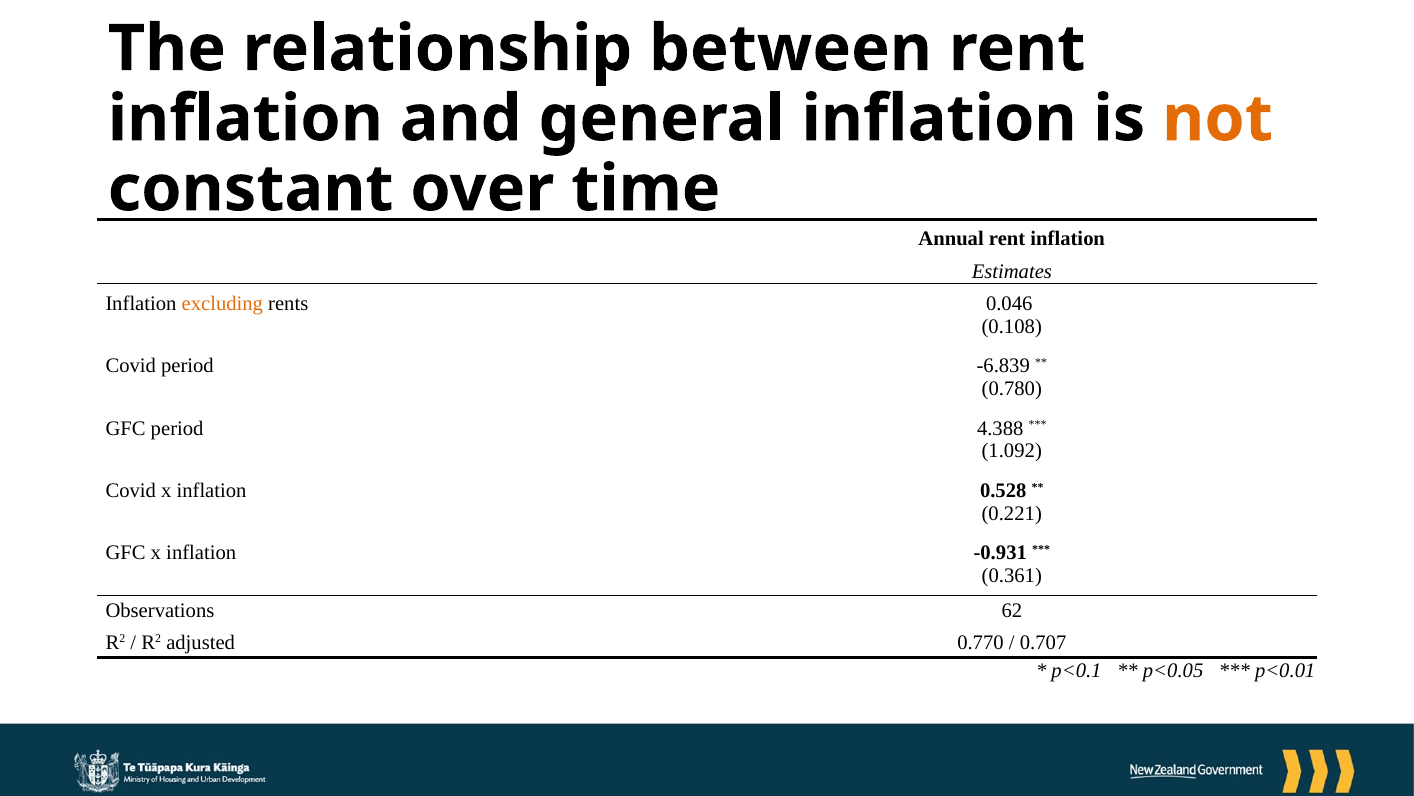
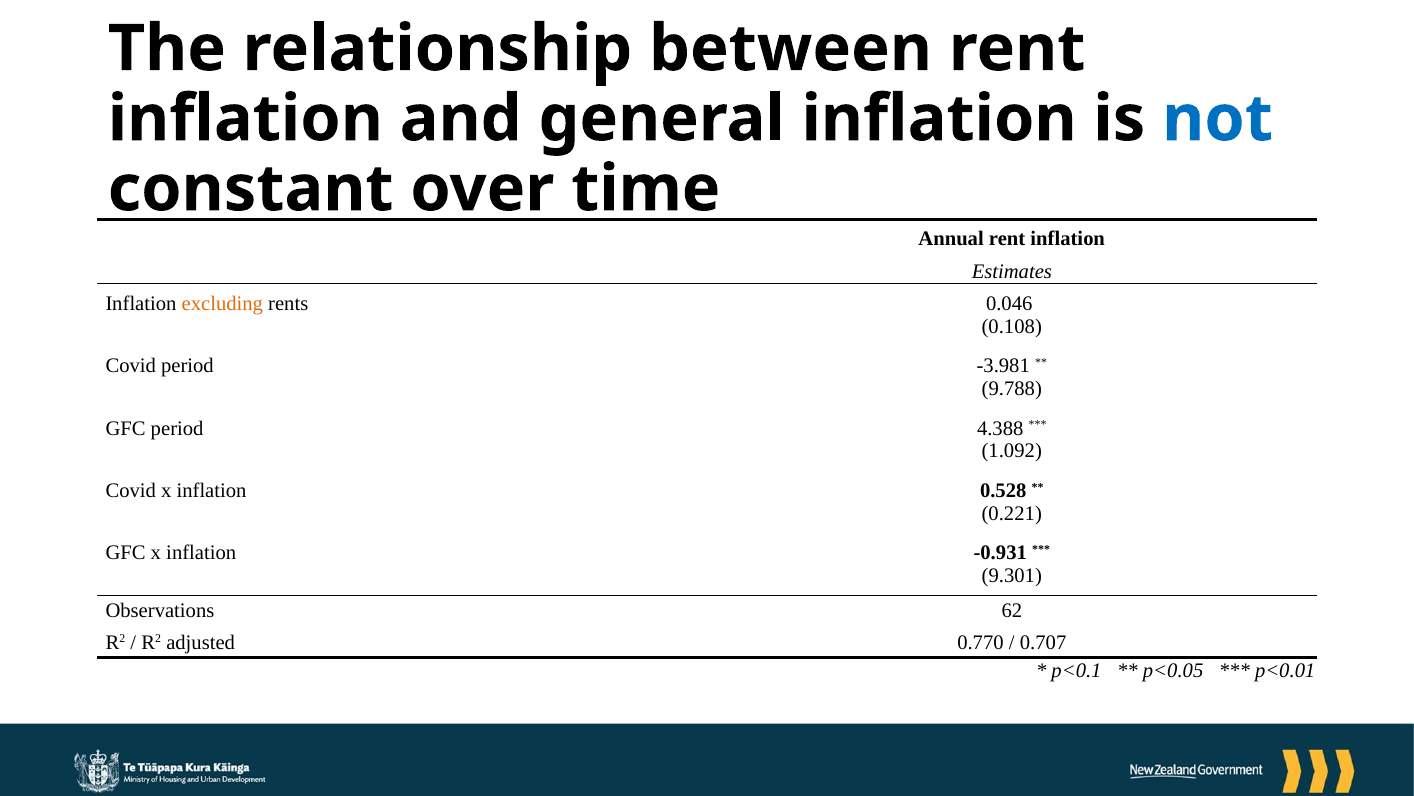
not colour: orange -> blue
-6.839: -6.839 -> -3.981
0.780: 0.780 -> 9.788
0.361: 0.361 -> 9.301
